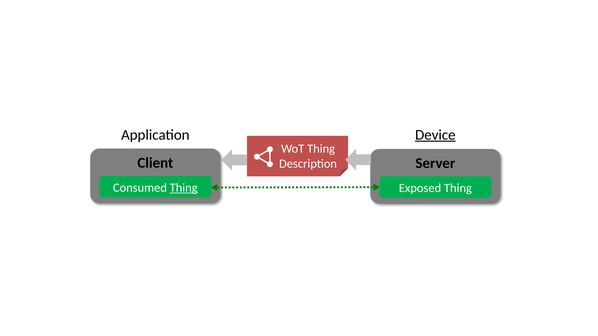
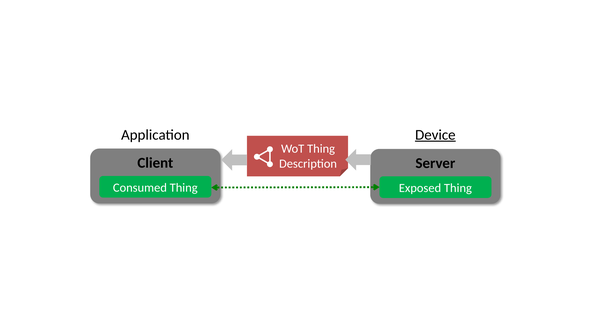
Thing at (184, 188) underline: present -> none
